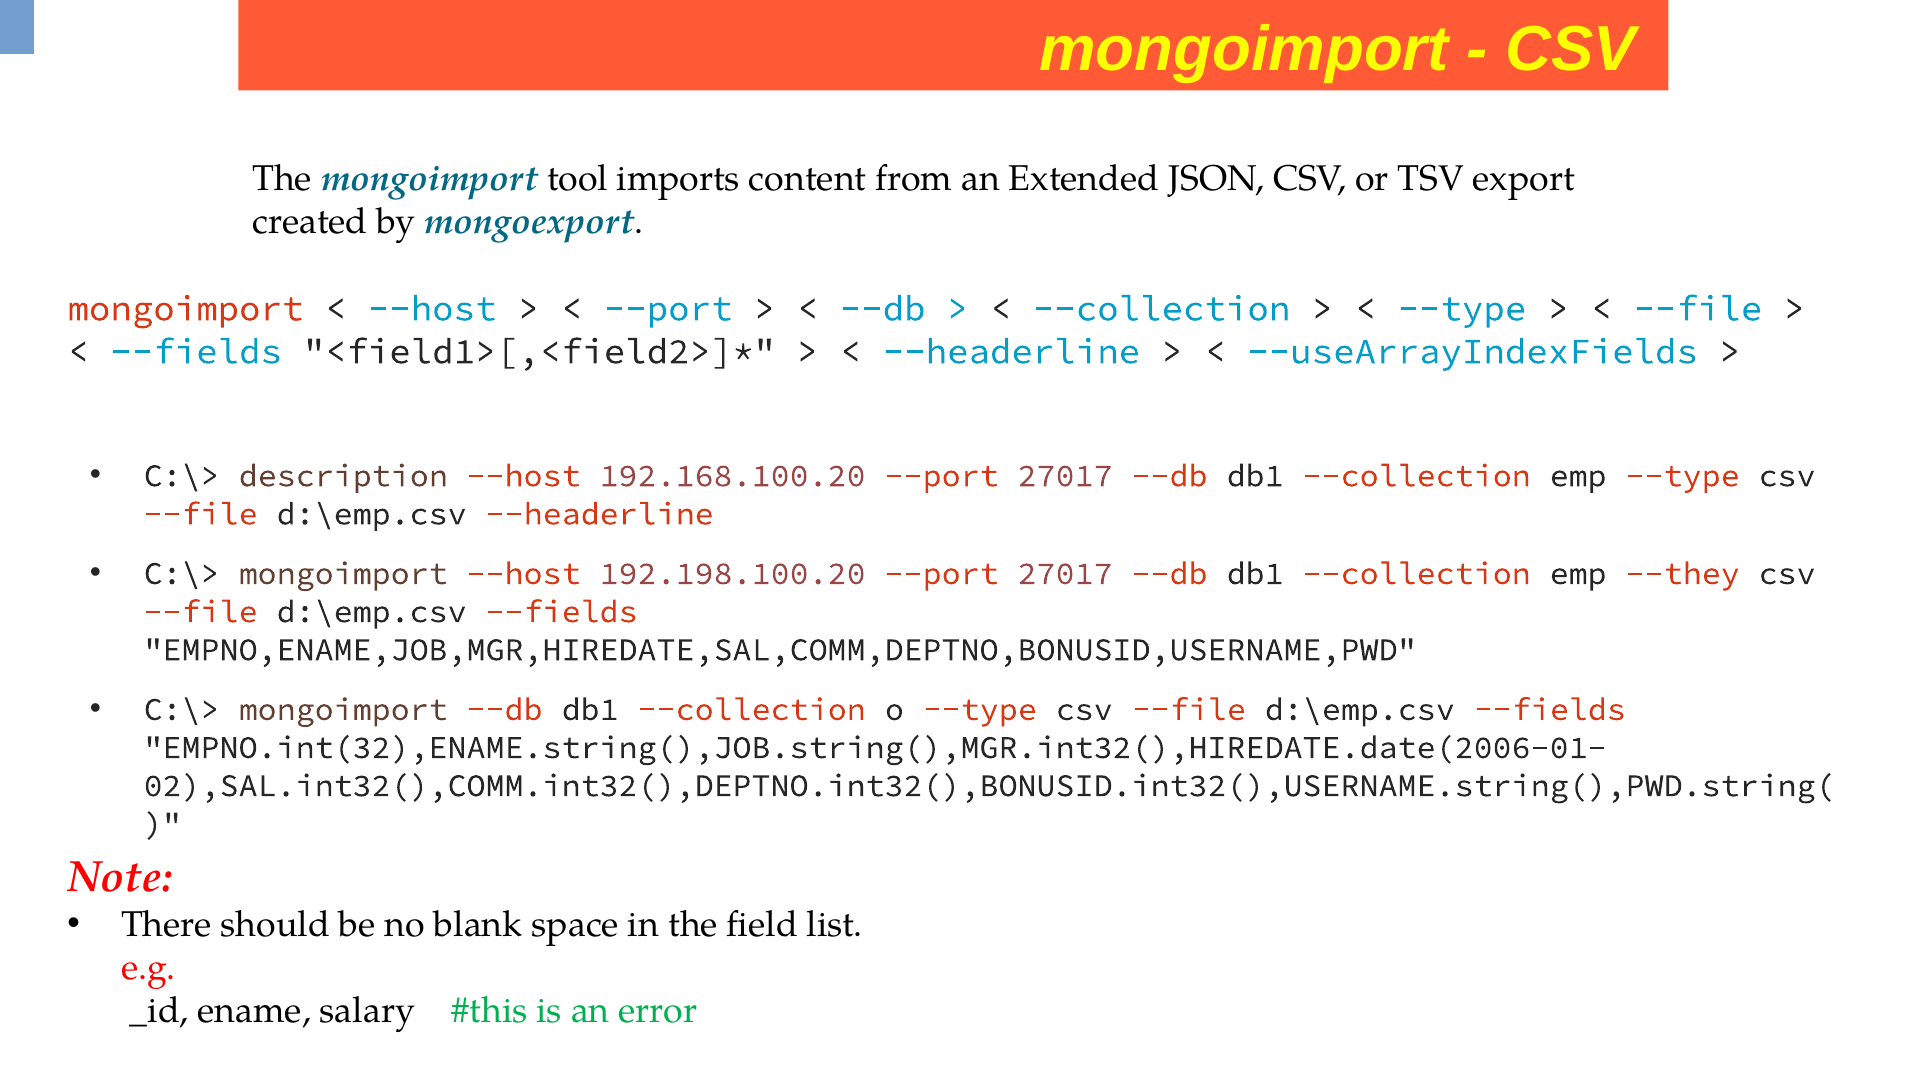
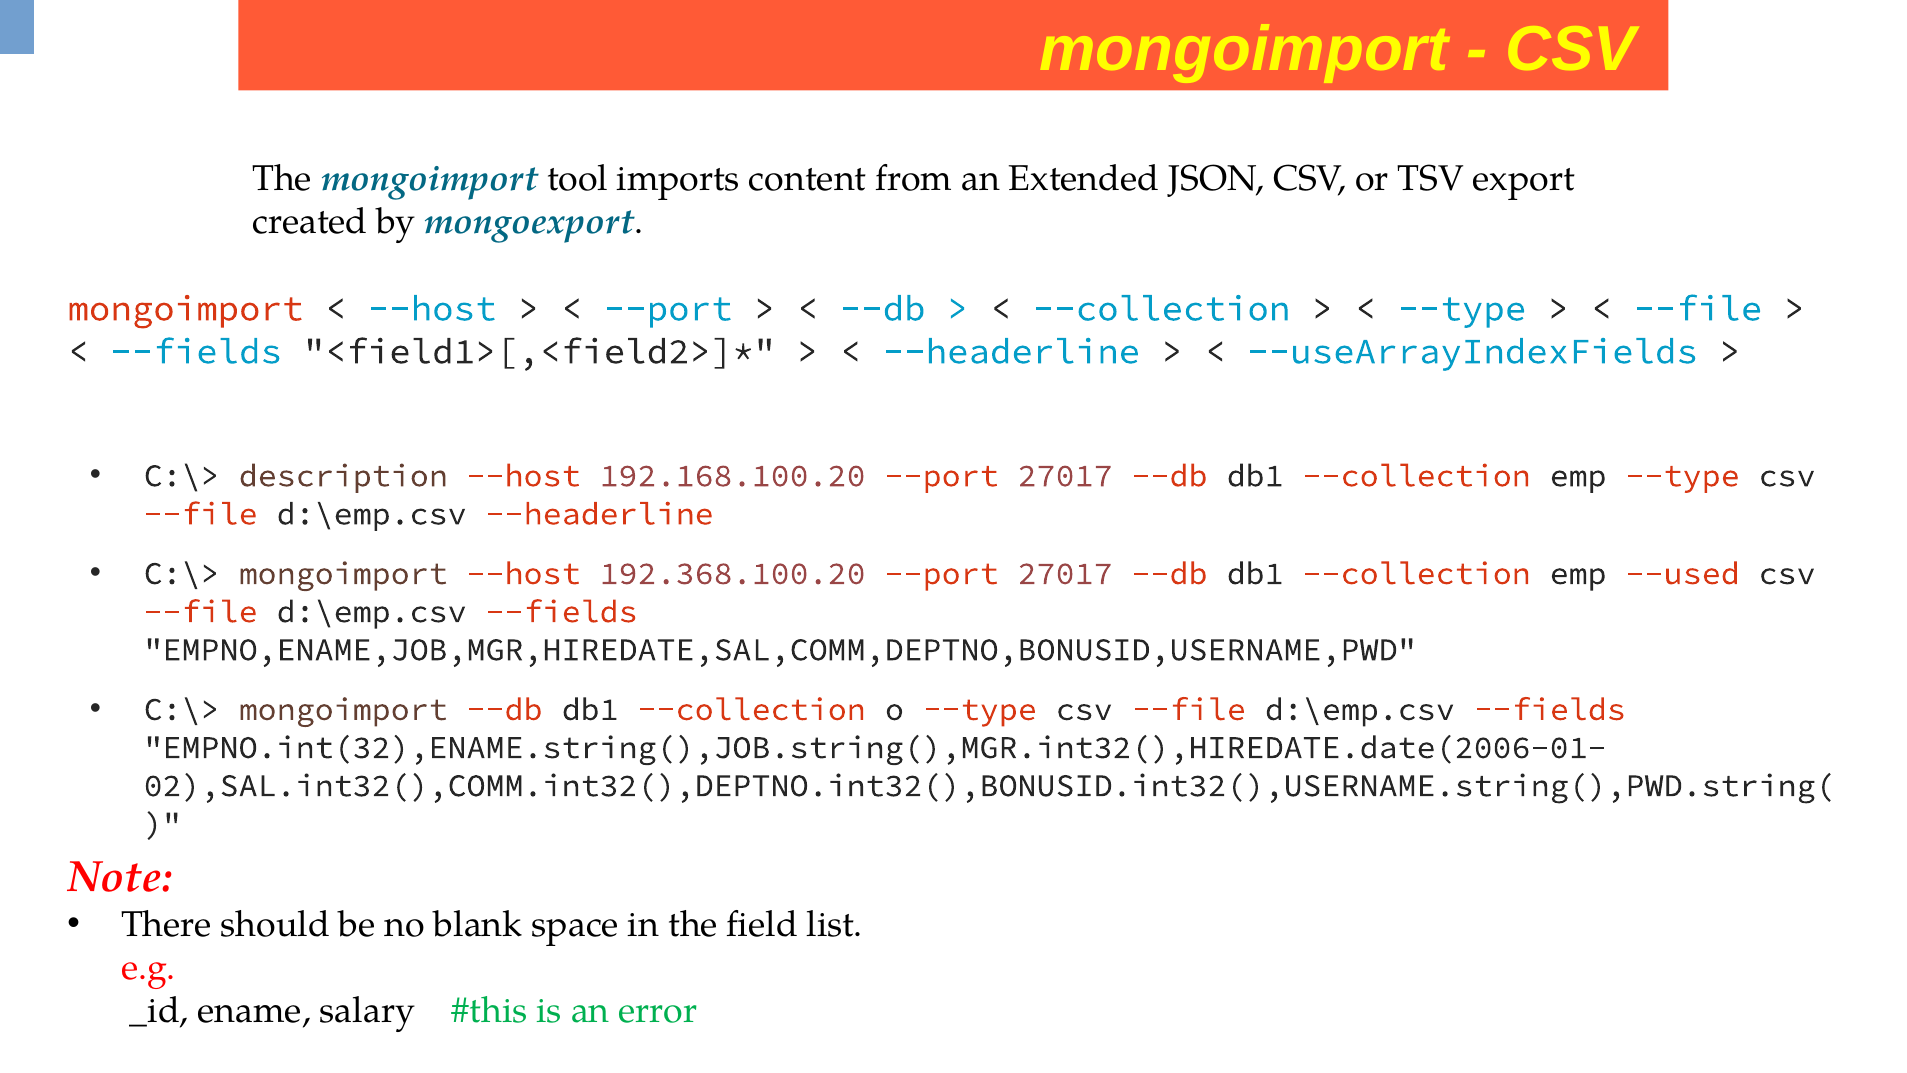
192.198.100.20: 192.198.100.20 -> 192.368.100.20
--they: --they -> --used
